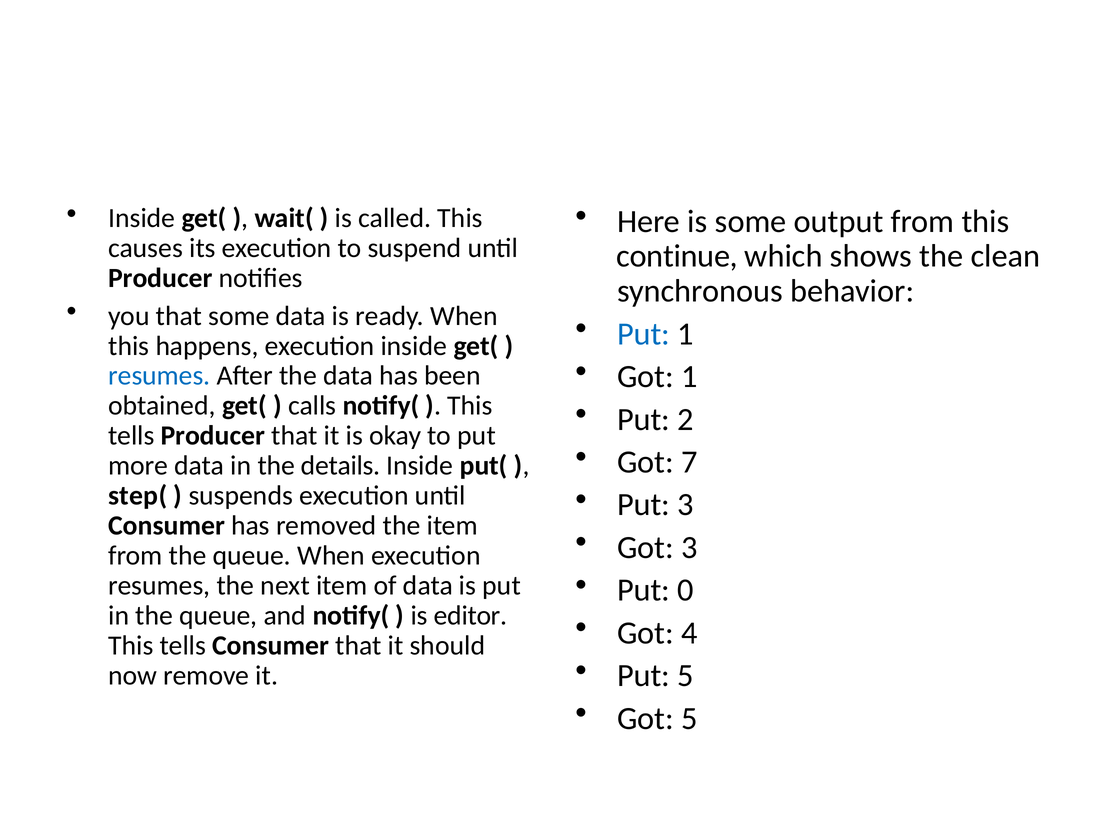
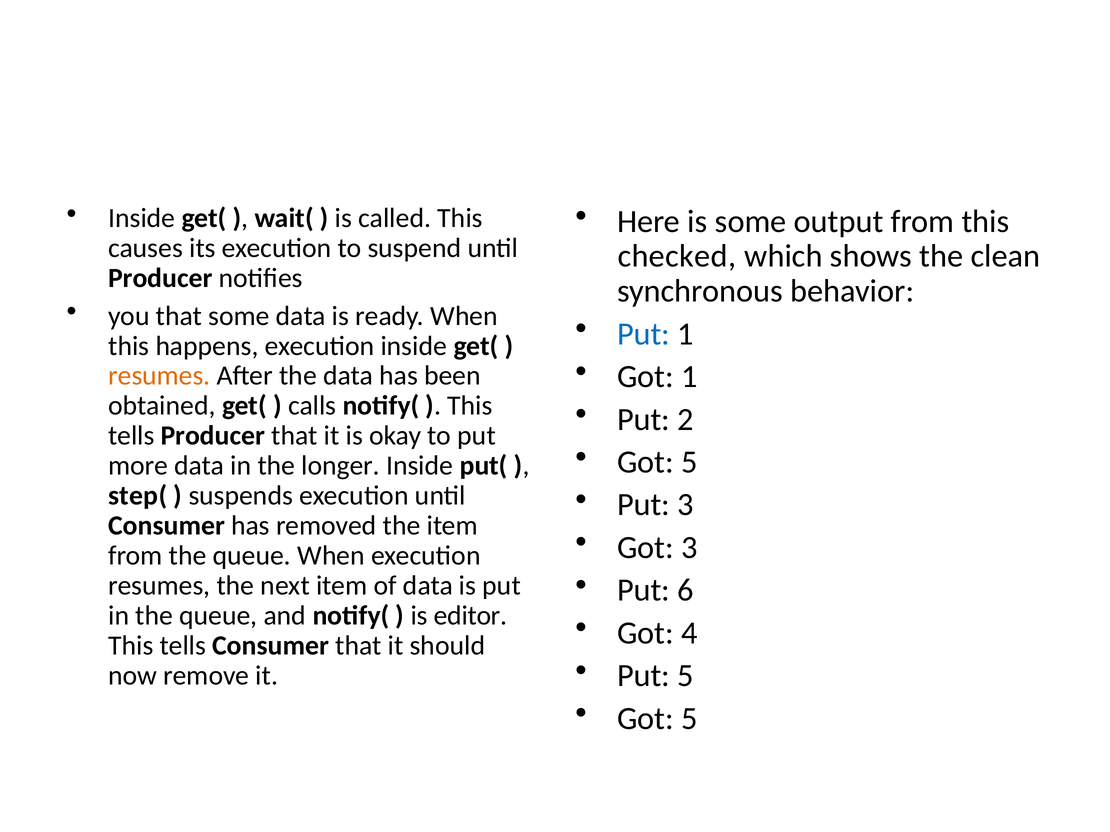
continue: continue -> checked
resumes at (159, 376) colour: blue -> orange
7 at (689, 462): 7 -> 5
details: details -> longer
0: 0 -> 6
